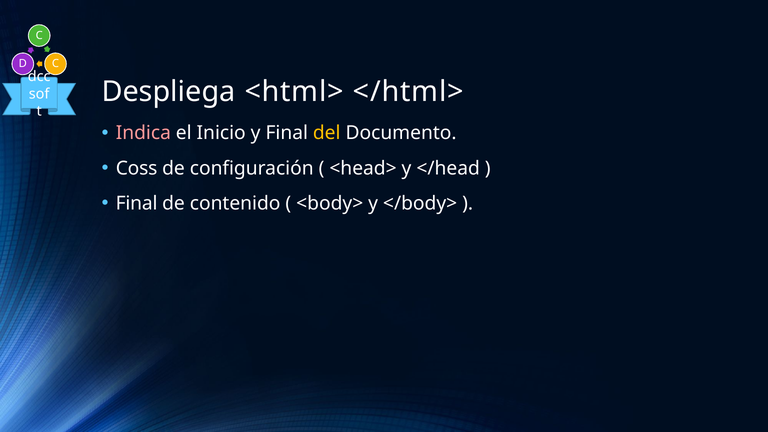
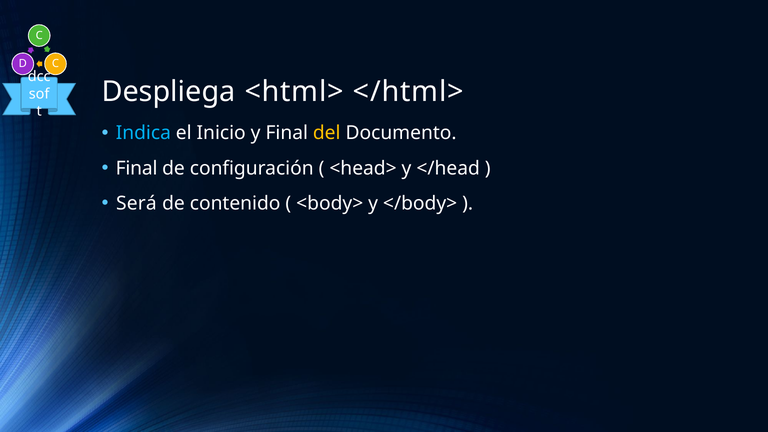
Indica colour: pink -> light blue
Coss at (137, 168): Coss -> Final
Final at (137, 203): Final -> Será
